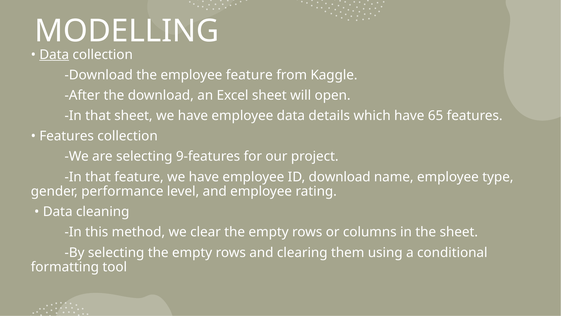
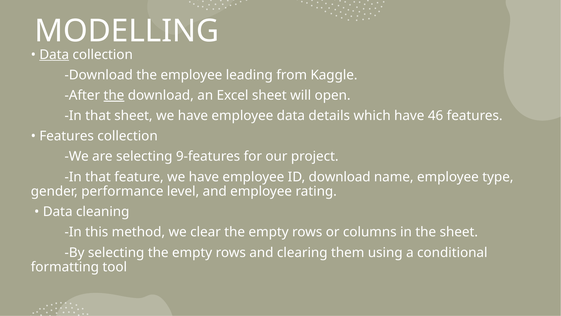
employee feature: feature -> leading
the at (114, 95) underline: none -> present
65: 65 -> 46
